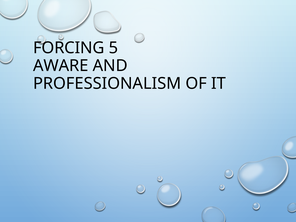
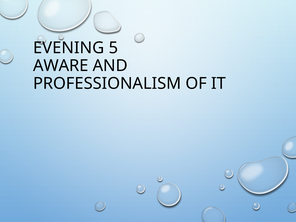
FORCING: FORCING -> EVENING
